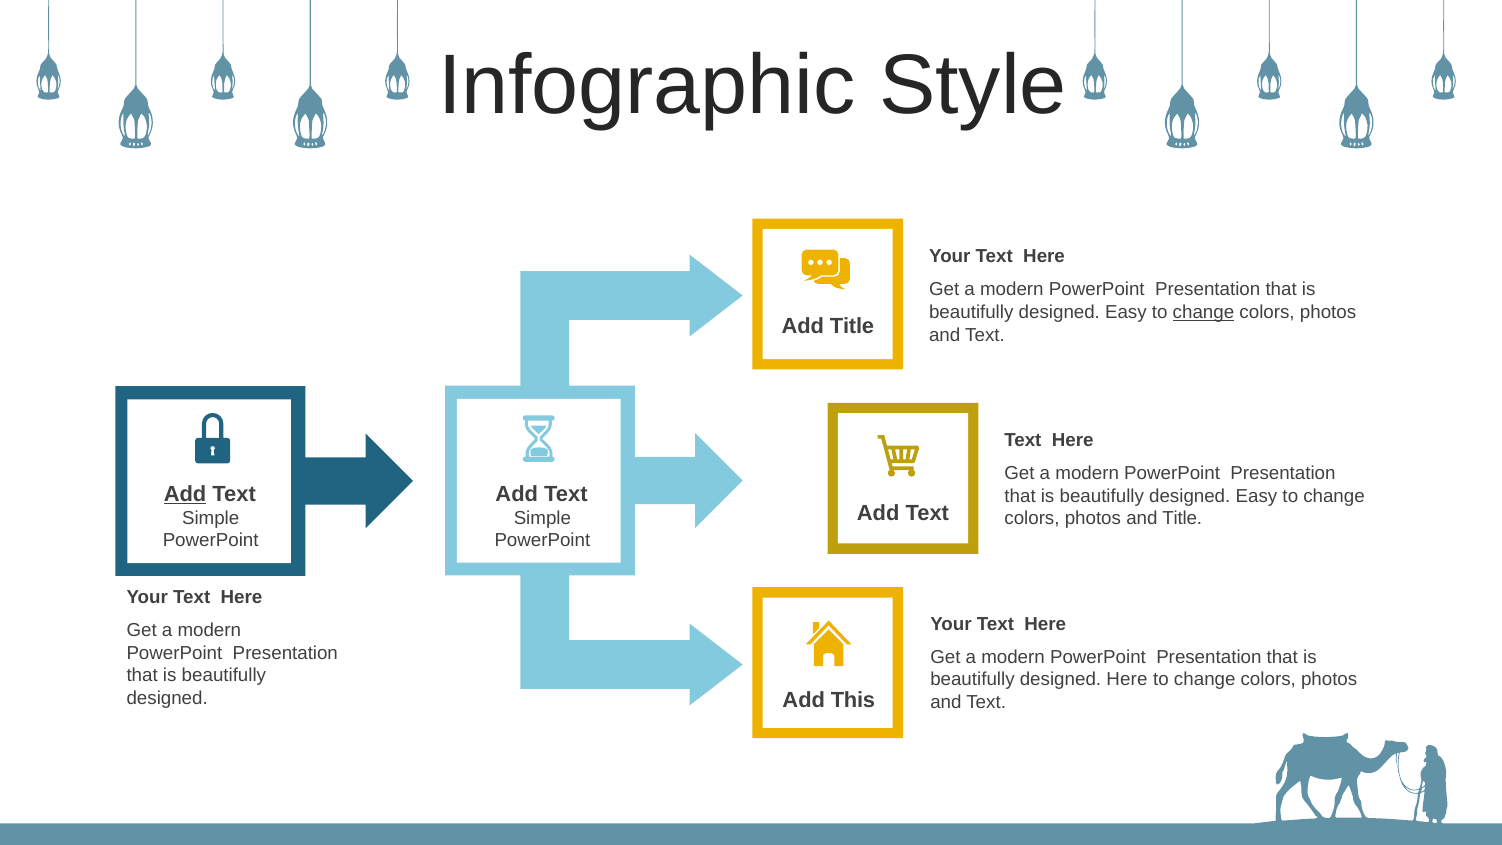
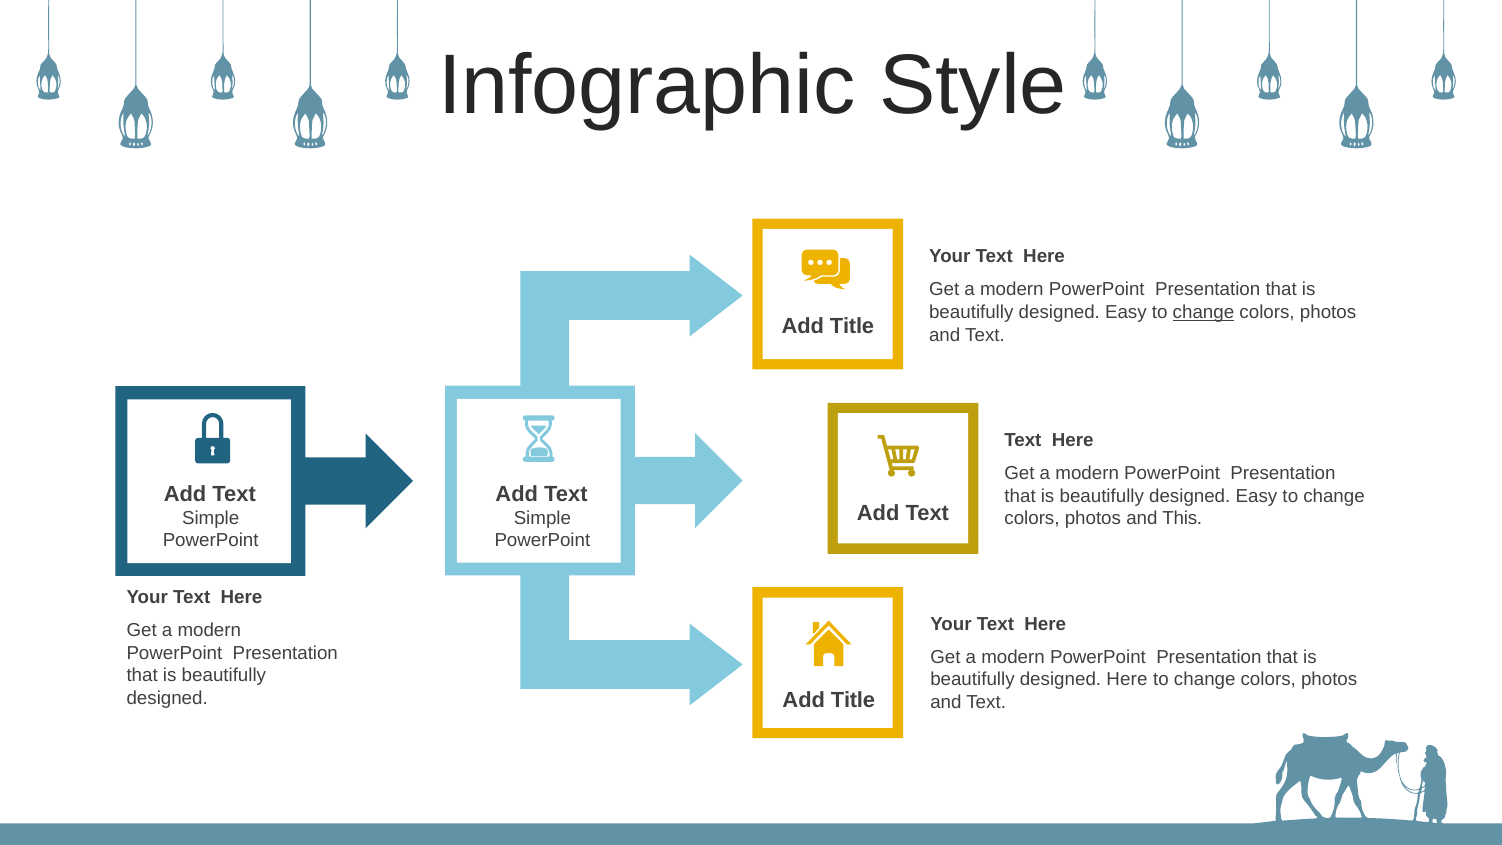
Add at (185, 494) underline: present -> none
and Title: Title -> This
This at (853, 700): This -> Title
